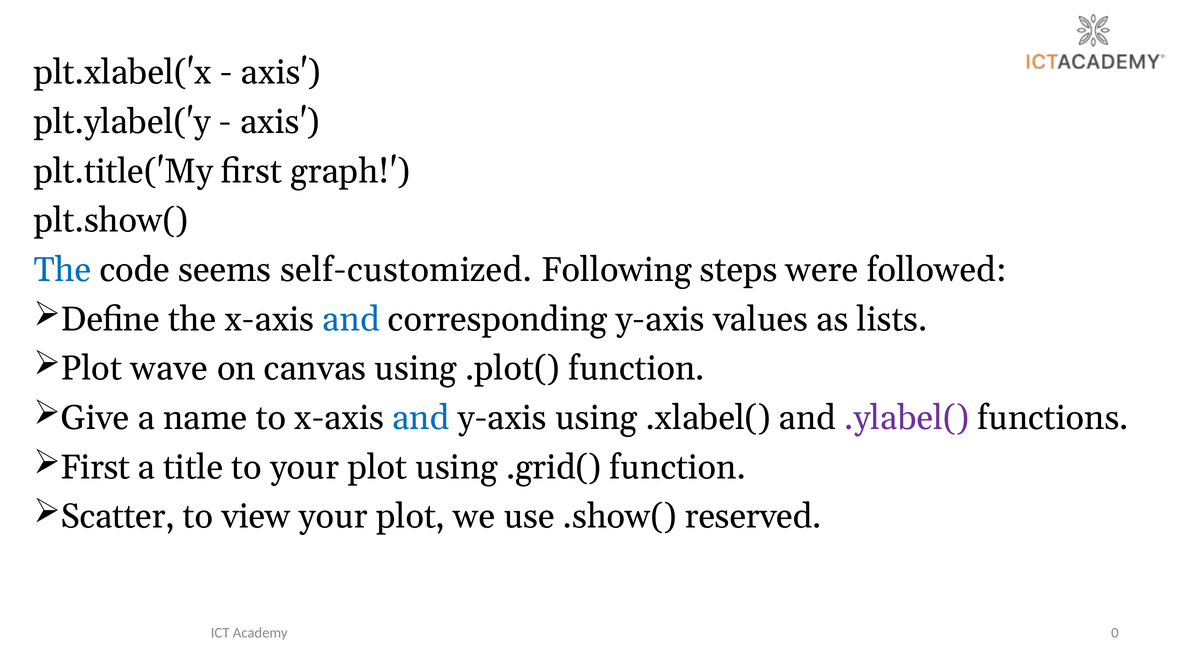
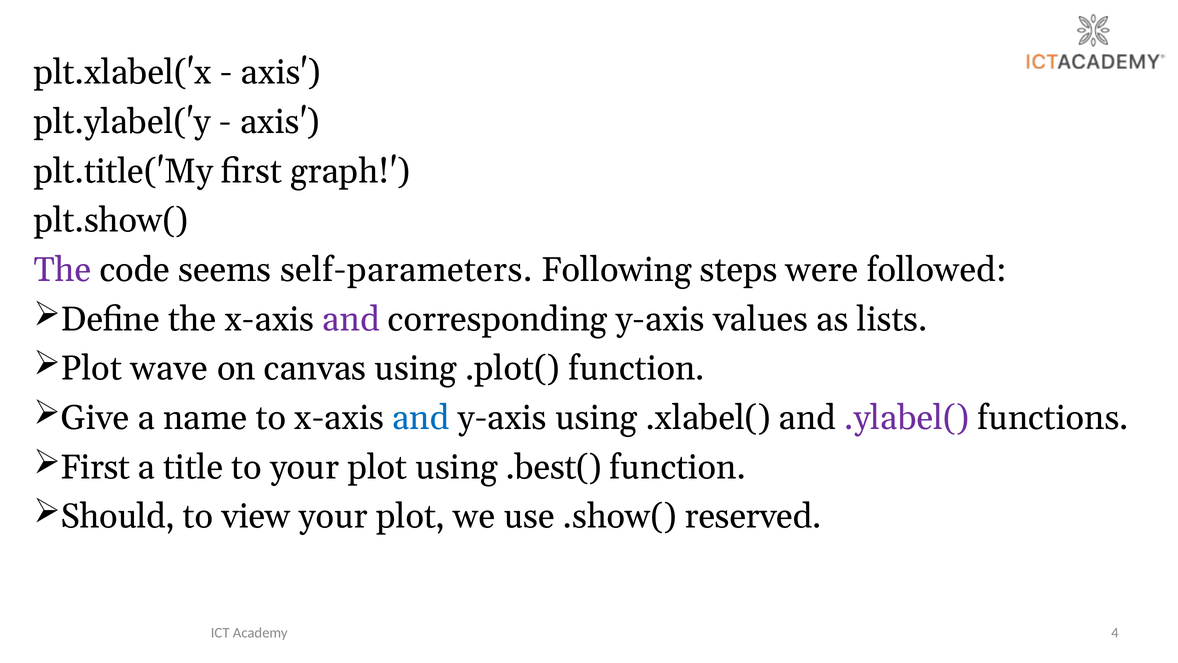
The at (63, 270) colour: blue -> purple
self-customized: self-customized -> self-parameters
and at (351, 319) colour: blue -> purple
.grid(: .grid( -> .best(
Scatter: Scatter -> Should
0: 0 -> 4
